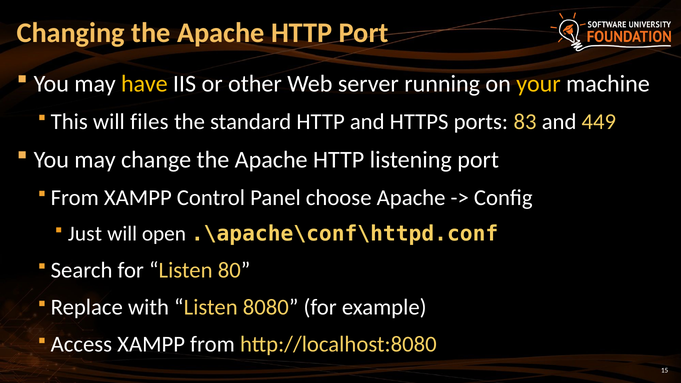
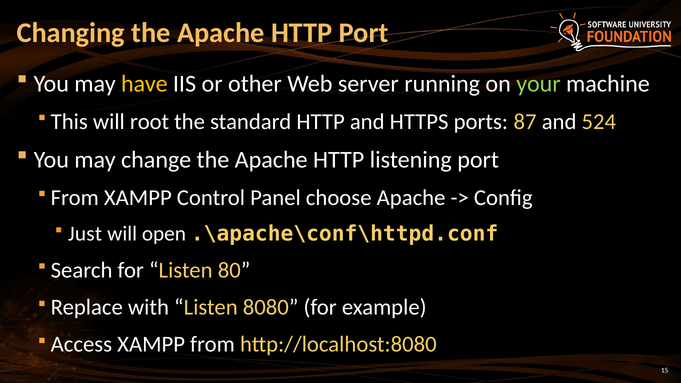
your colour: yellow -> light green
files: files -> root
83: 83 -> 87
449: 449 -> 524
